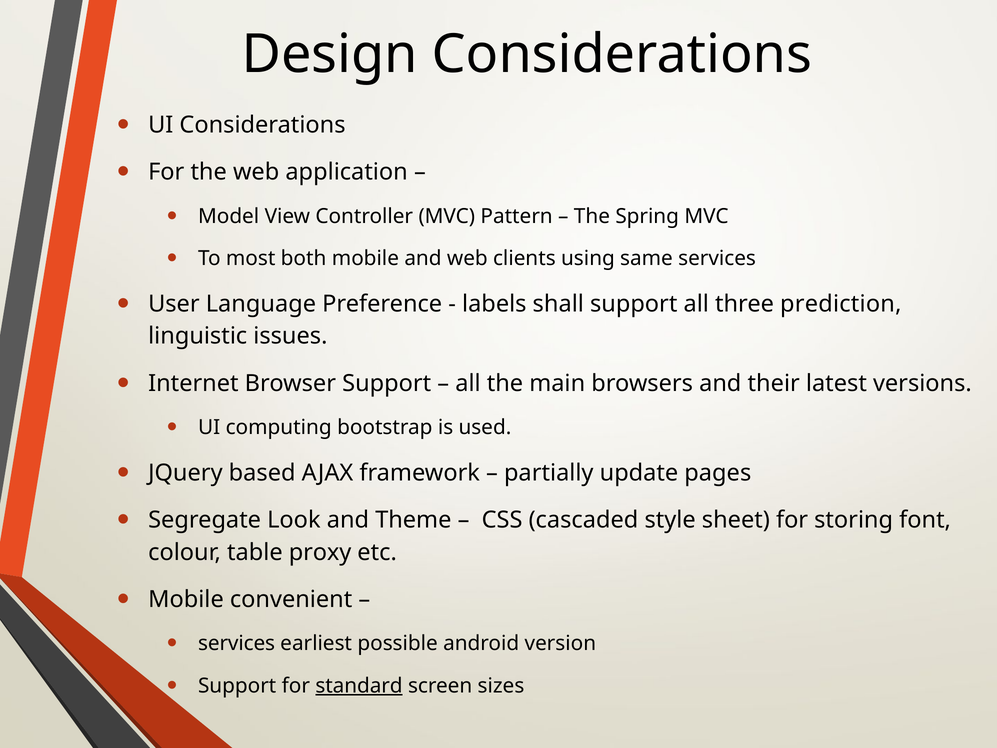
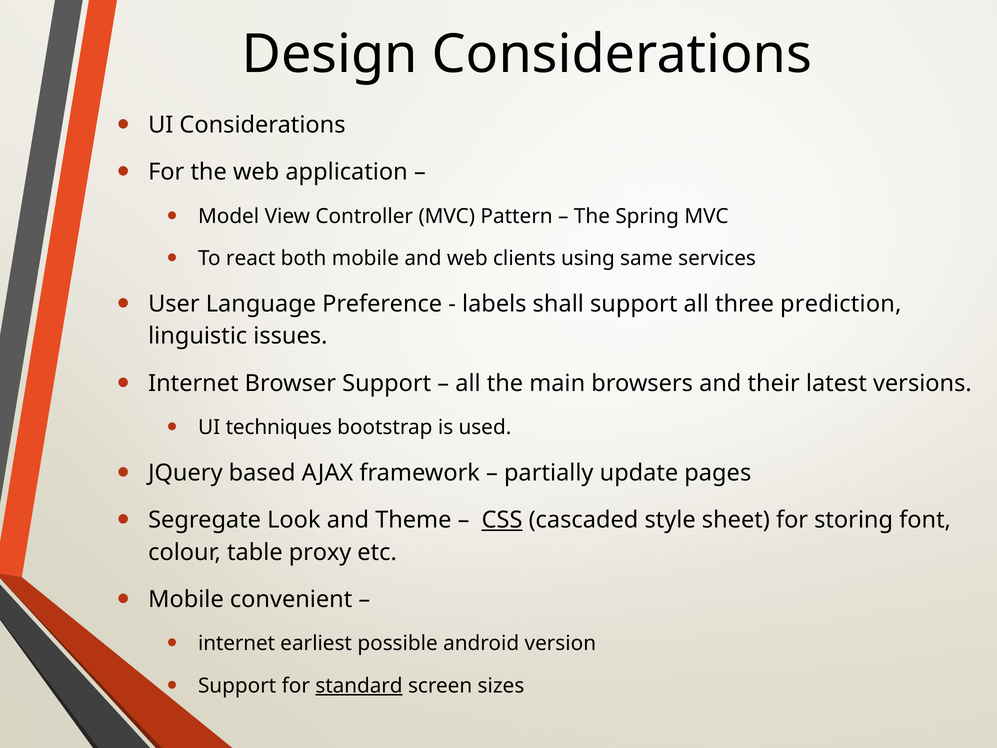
most: most -> react
computing: computing -> techniques
CSS underline: none -> present
services at (237, 643): services -> internet
